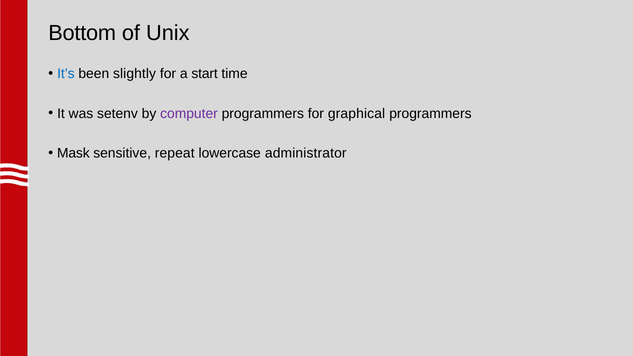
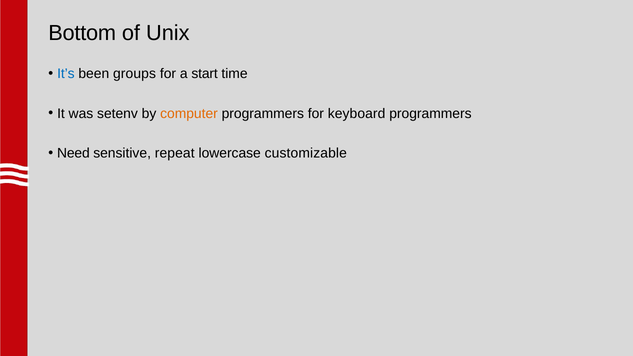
slightly: slightly -> groups
computer colour: purple -> orange
graphical: graphical -> keyboard
Mask: Mask -> Need
administrator: administrator -> customizable
